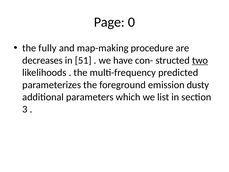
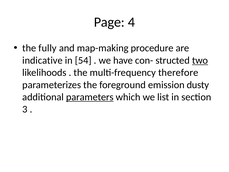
0: 0 -> 4
decreases: decreases -> indicative
51: 51 -> 54
predicted: predicted -> therefore
parameters underline: none -> present
